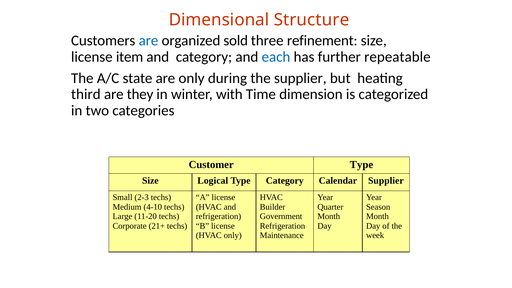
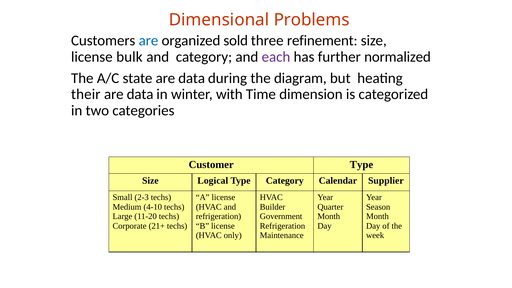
Structure: Structure -> Problems
item: item -> bulk
each colour: blue -> purple
repeatable: repeatable -> normalized
only at (192, 78): only -> data
the supplier: supplier -> diagram
third: third -> their
they at (140, 94): they -> data
